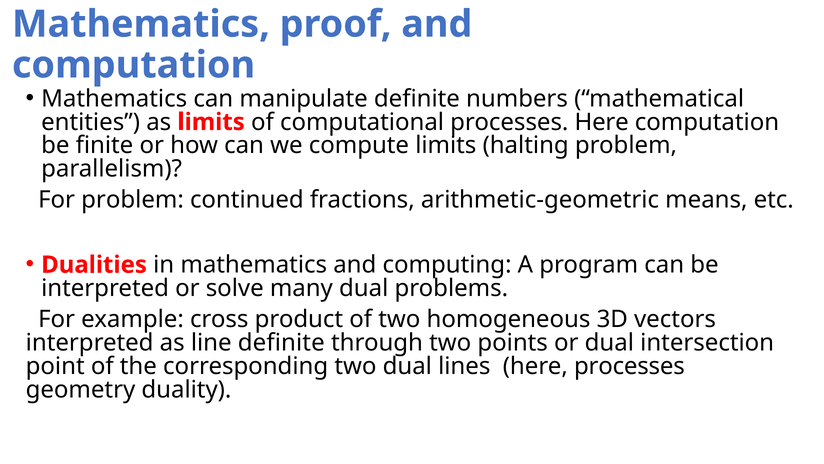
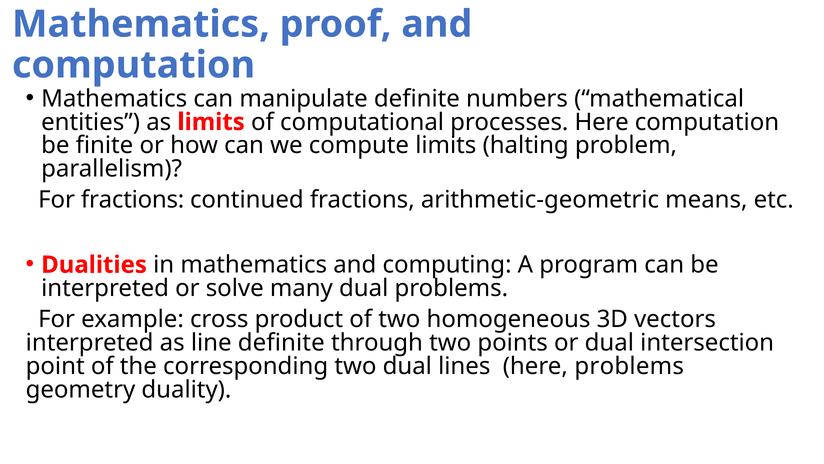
For problem: problem -> fractions
here processes: processes -> problems
